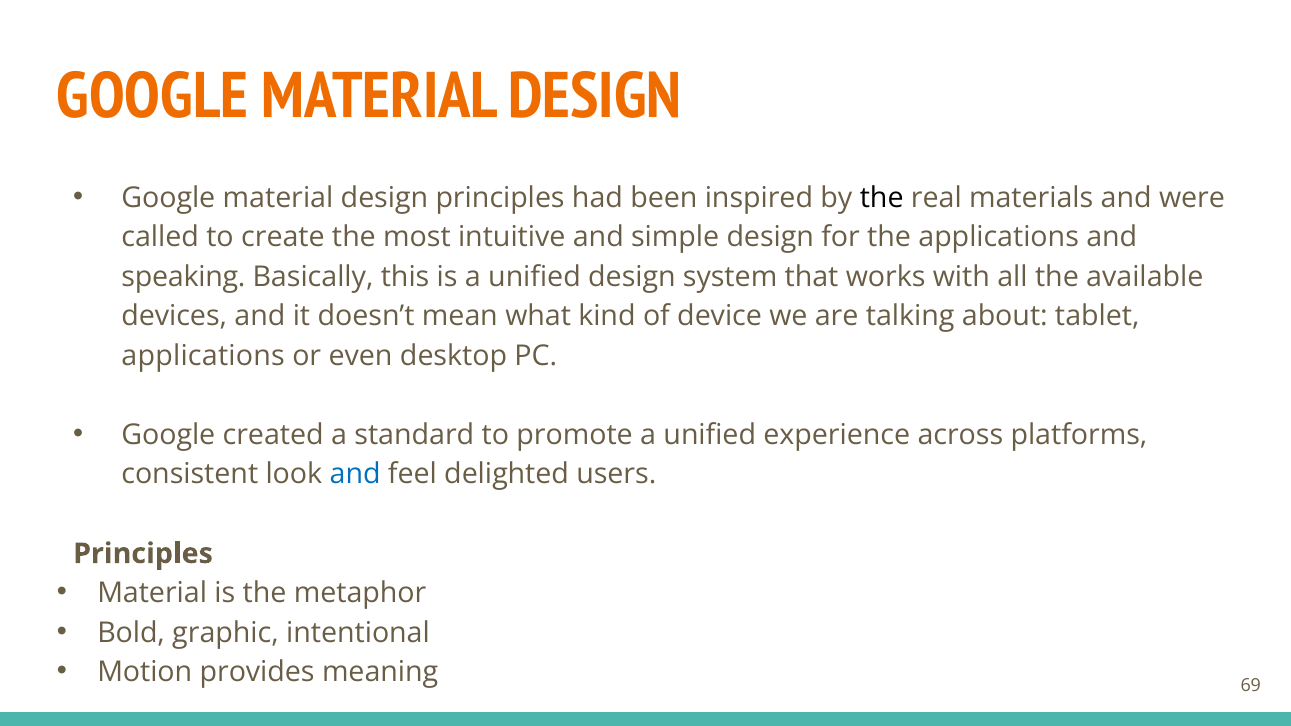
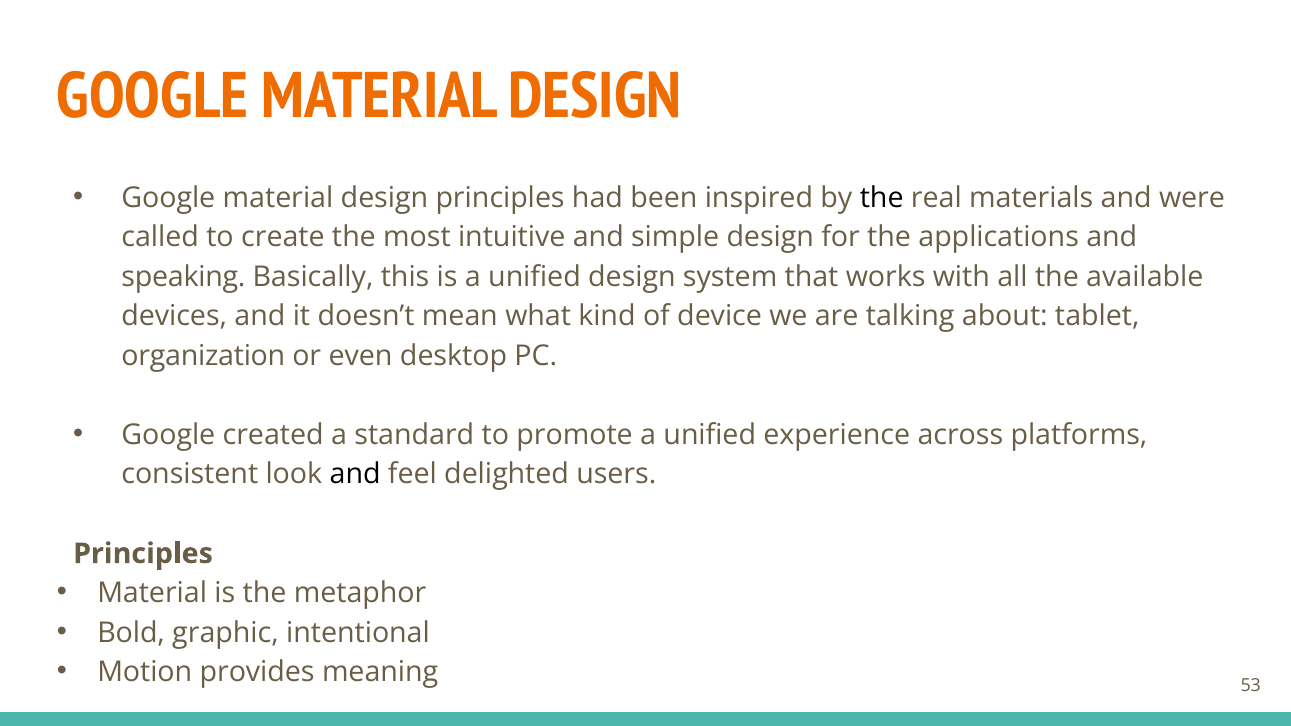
applications at (203, 356): applications -> organization
and at (355, 475) colour: blue -> black
69: 69 -> 53
